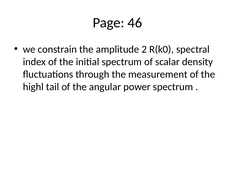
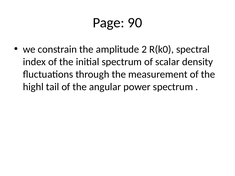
46: 46 -> 90
